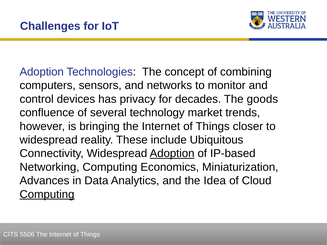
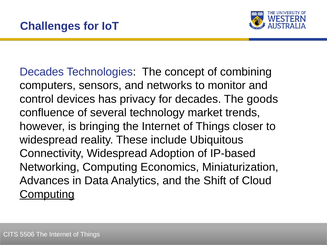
Adoption at (42, 72): Adoption -> Decades
Adoption at (172, 154) underline: present -> none
Idea: Idea -> Shift
